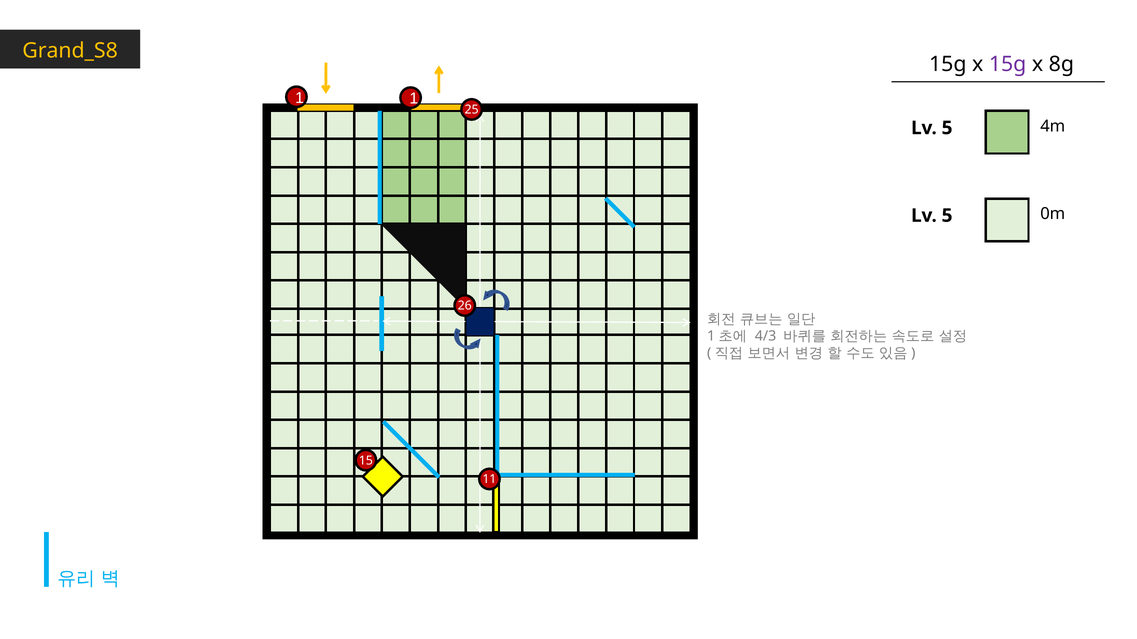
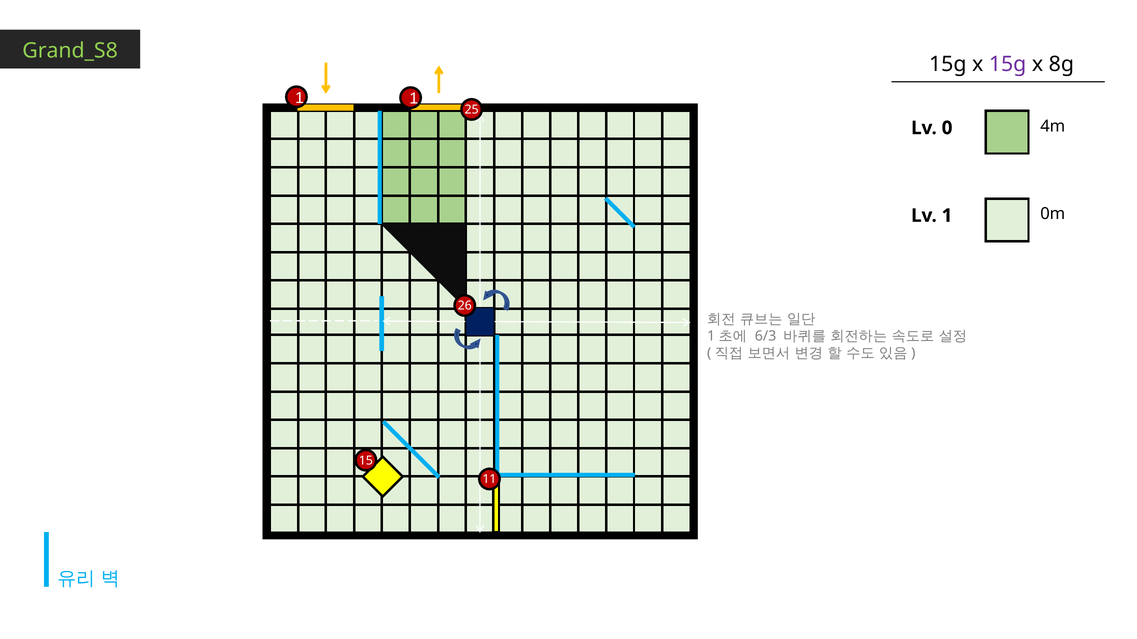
Grand_S8 colour: yellow -> light green
5 at (947, 128): 5 -> 0
5 at (947, 216): 5 -> 1
4/3: 4/3 -> 6/3
